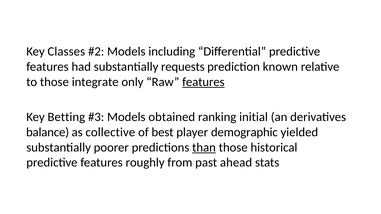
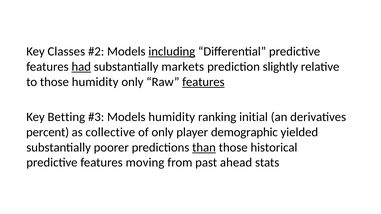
including underline: none -> present
had underline: none -> present
requests: requests -> markets
known: known -> slightly
those integrate: integrate -> humidity
Models obtained: obtained -> humidity
balance: balance -> percent
of best: best -> only
roughly: roughly -> moving
